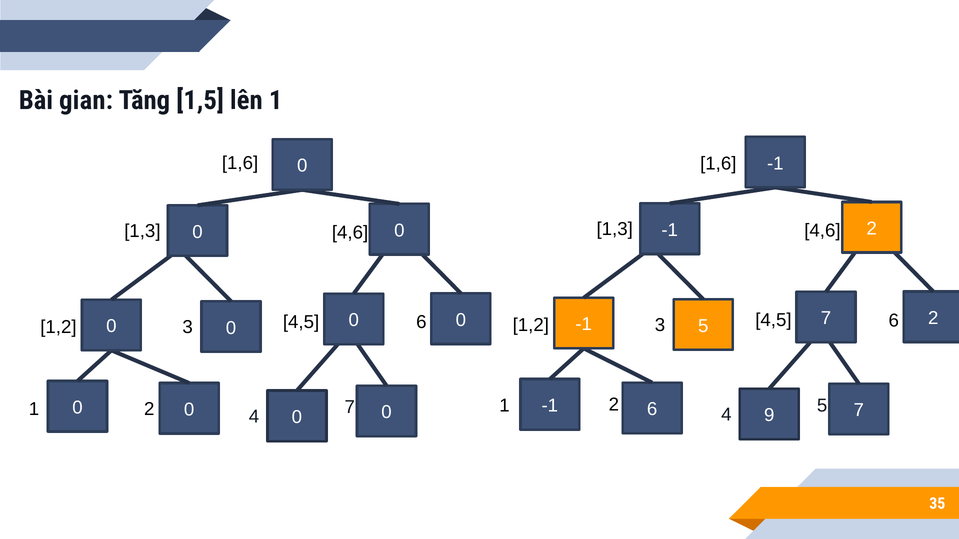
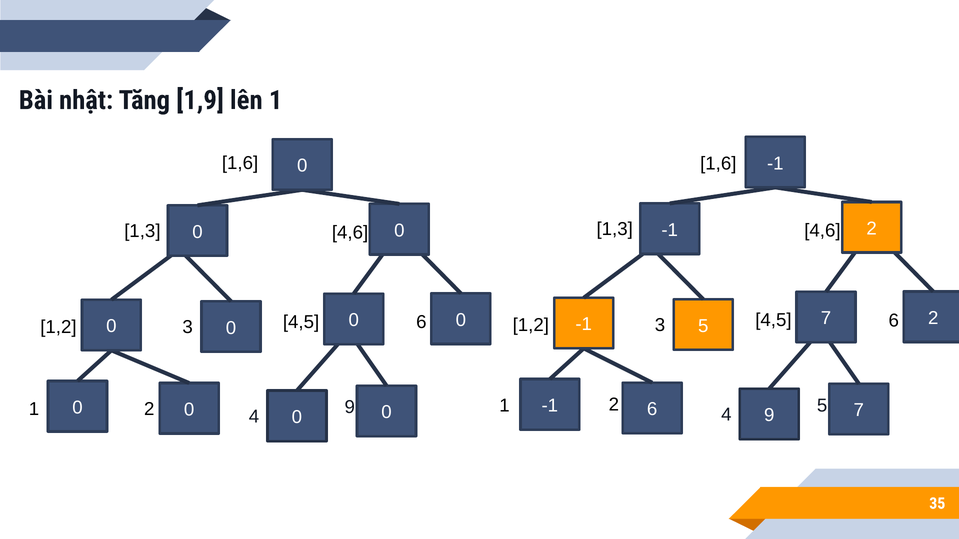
gian: gian -> nhật
1,5: 1,5 -> 1,9
4 7: 7 -> 9
